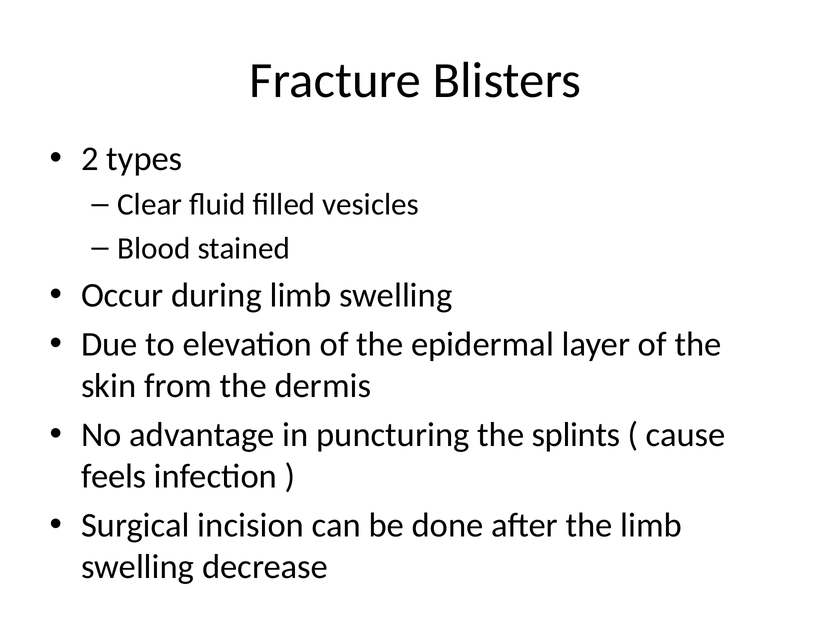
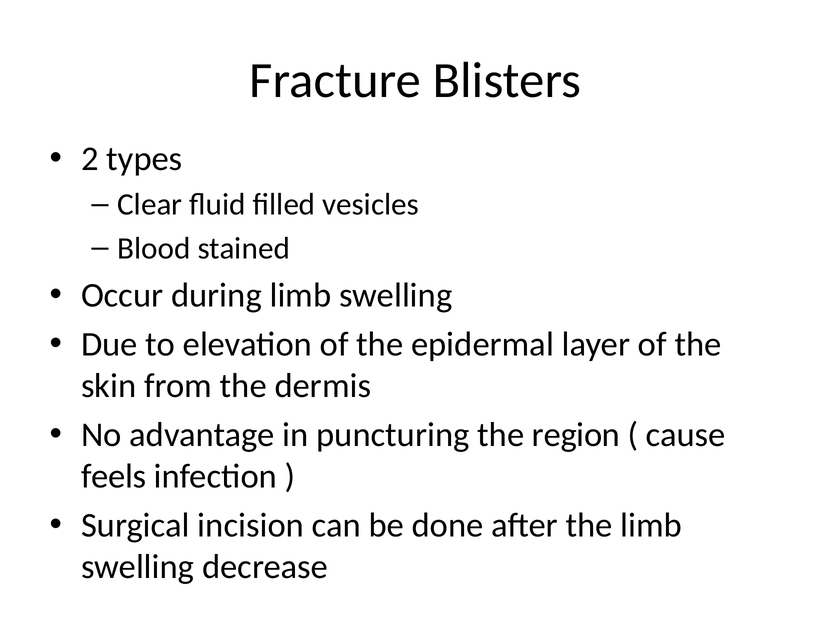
splints: splints -> region
